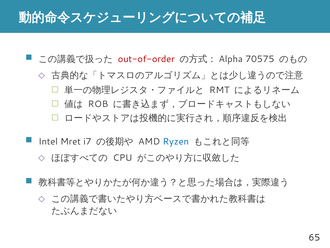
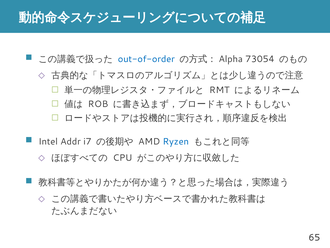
out-of-order colour: red -> blue
70575: 70575 -> 73054
Mret: Mret -> Addr
